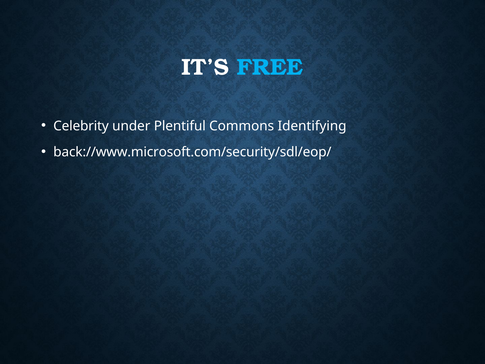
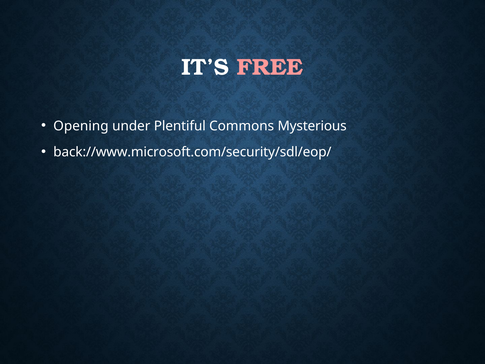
FREE colour: light blue -> pink
Celebrity: Celebrity -> Opening
Identifying: Identifying -> Mysterious
